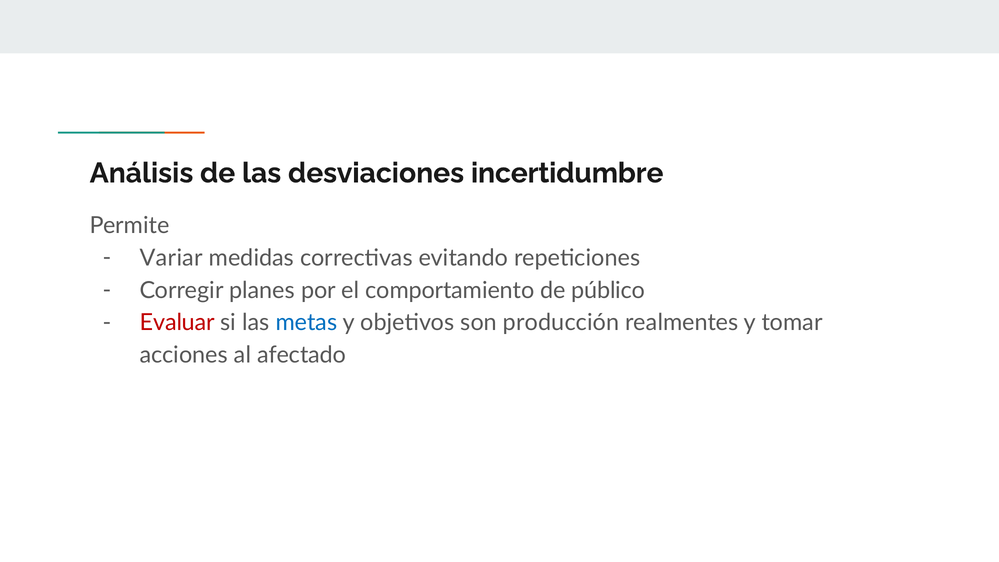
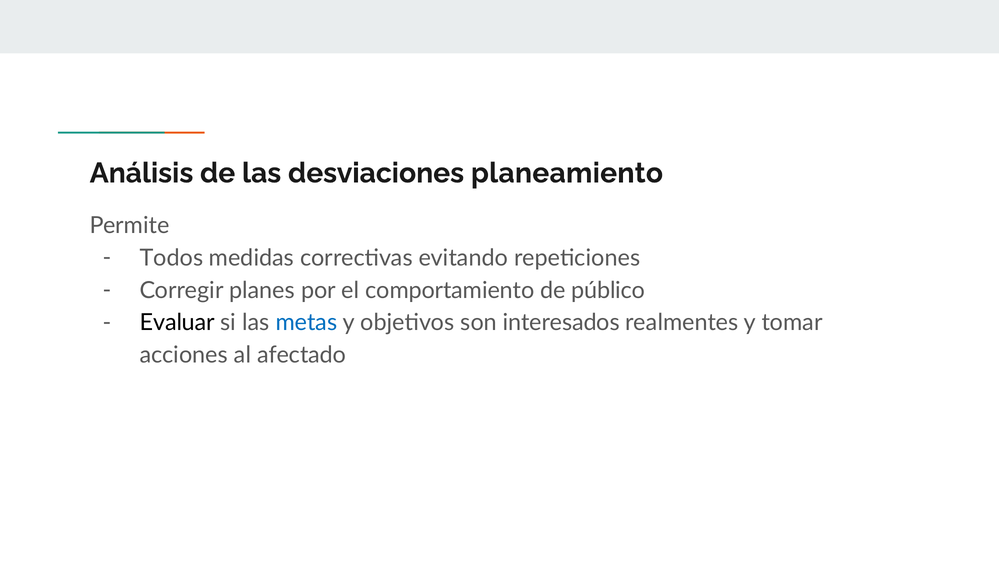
incertidumbre: incertidumbre -> planeamiento
Variar: Variar -> Todos
Evaluar colour: red -> black
producción: producción -> interesados
